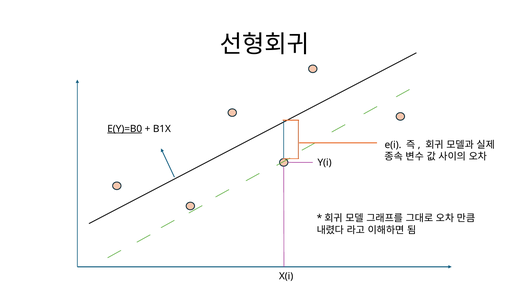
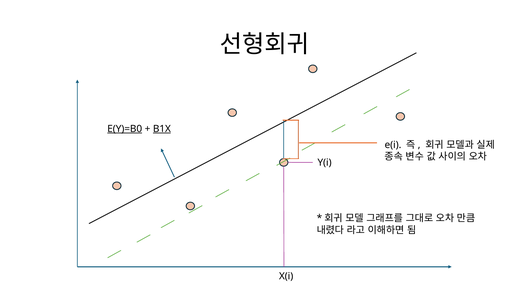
B1X underline: none -> present
